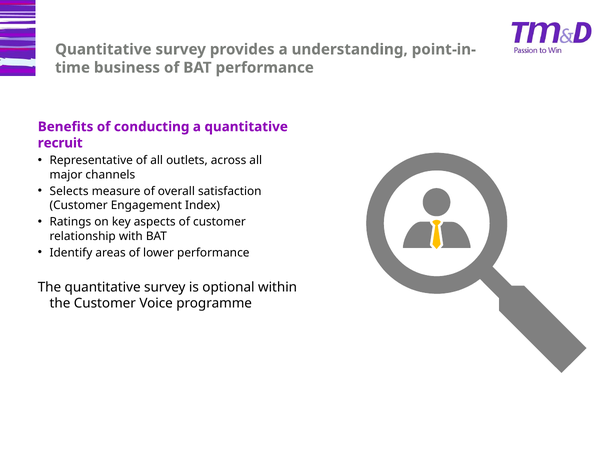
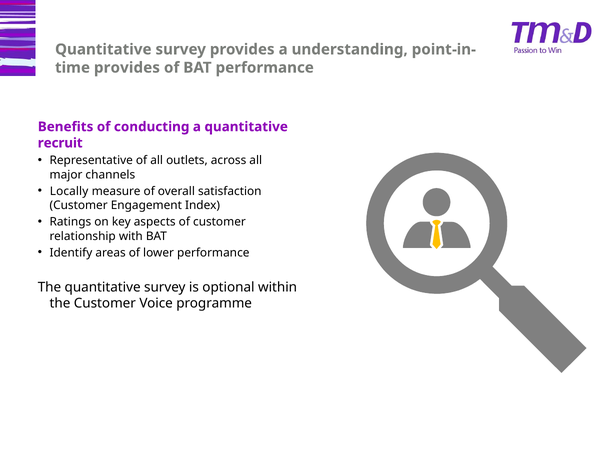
business at (127, 68): business -> provides
Selects: Selects -> Locally
